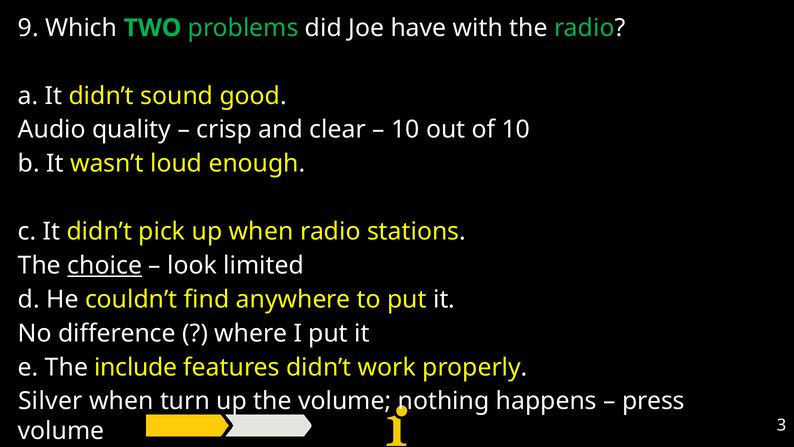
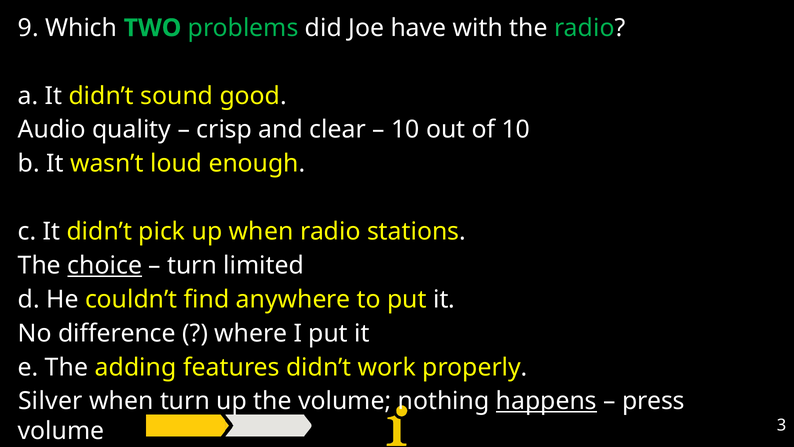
look at (192, 265): look -> turn
include: include -> adding
happens underline: none -> present
